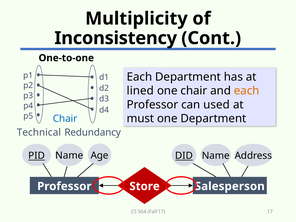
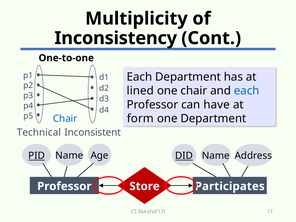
each at (247, 91) colour: orange -> blue
used: used -> have
must: must -> form
Redundancy: Redundancy -> Inconsistent
Salesperson: Salesperson -> Participates
